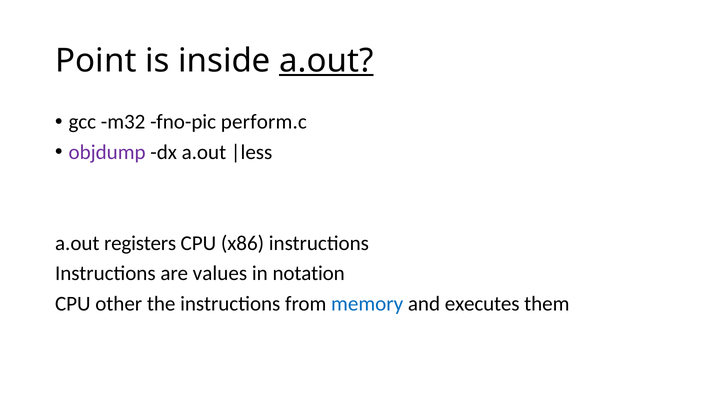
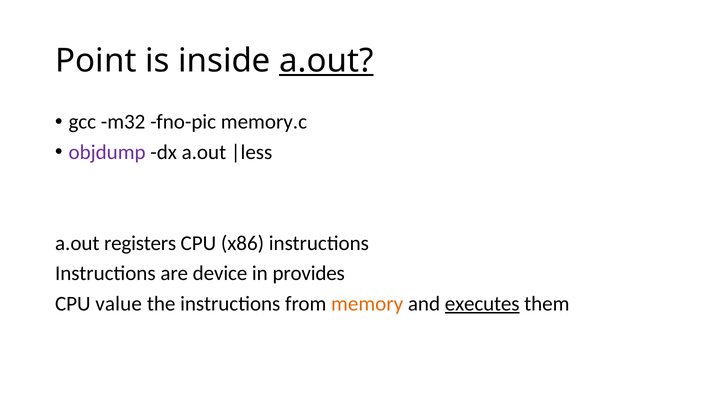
perform.c: perform.c -> memory.c
values: values -> device
notation: notation -> provides
other: other -> value
memory colour: blue -> orange
executes underline: none -> present
